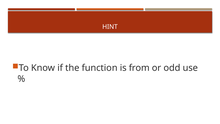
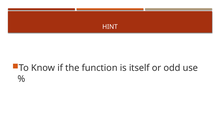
from: from -> itself
